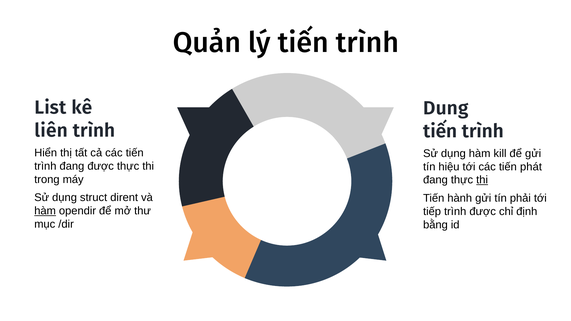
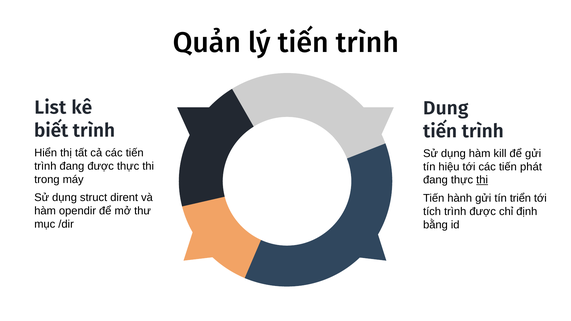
liên: liên -> biết
phải: phải -> triển
hàm at (45, 211) underline: present -> none
tiếp: tiếp -> tích
